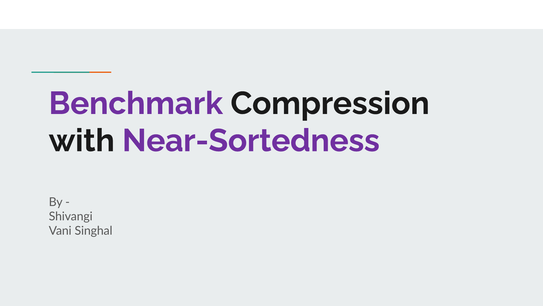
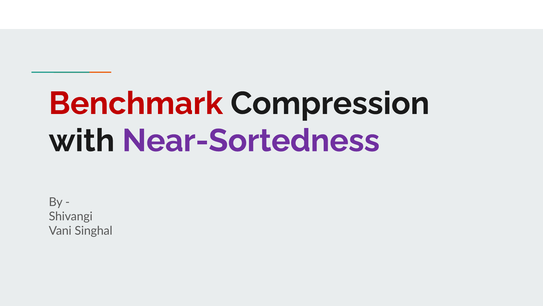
Benchmark colour: purple -> red
